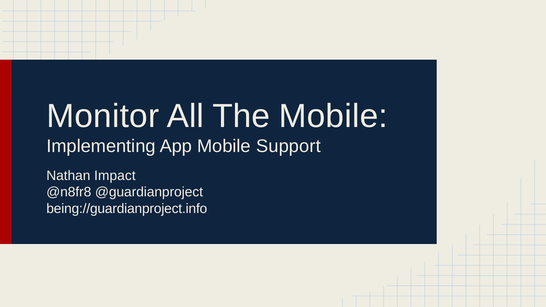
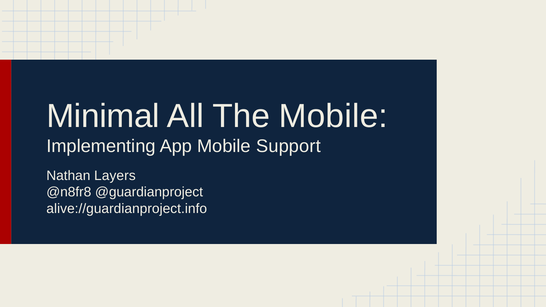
Monitor: Monitor -> Minimal
Impact: Impact -> Layers
being://guardianproject.info: being://guardianproject.info -> alive://guardianproject.info
